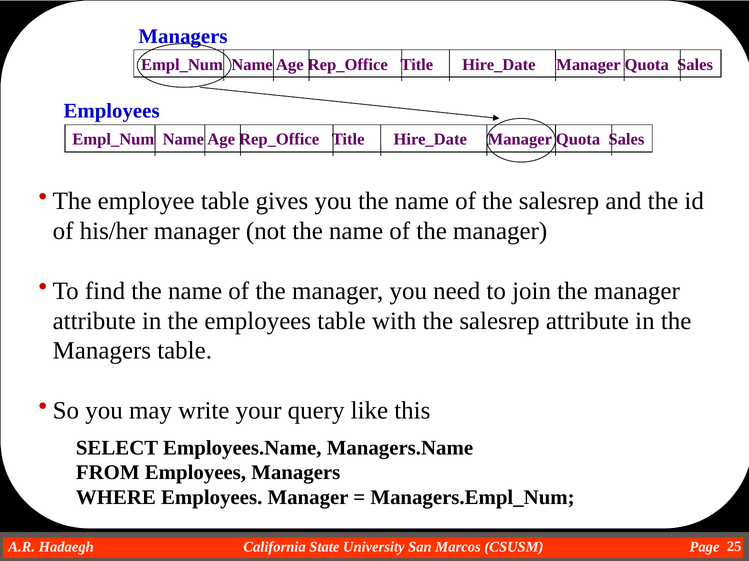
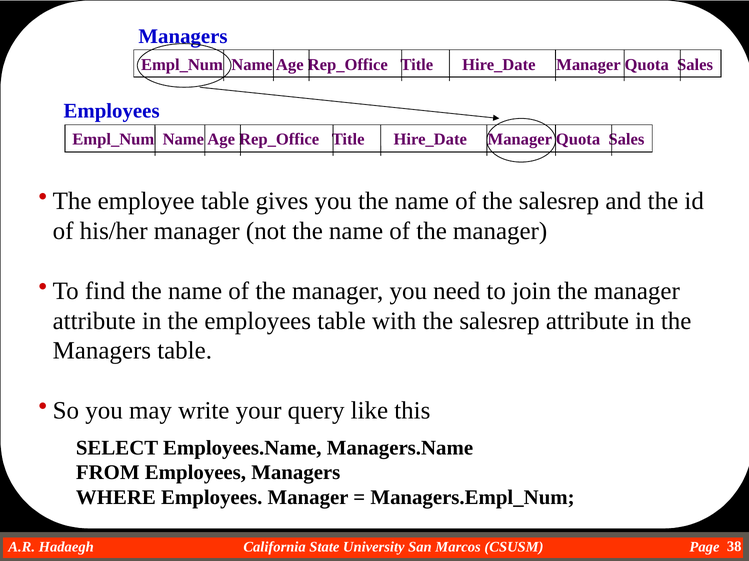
25: 25 -> 38
